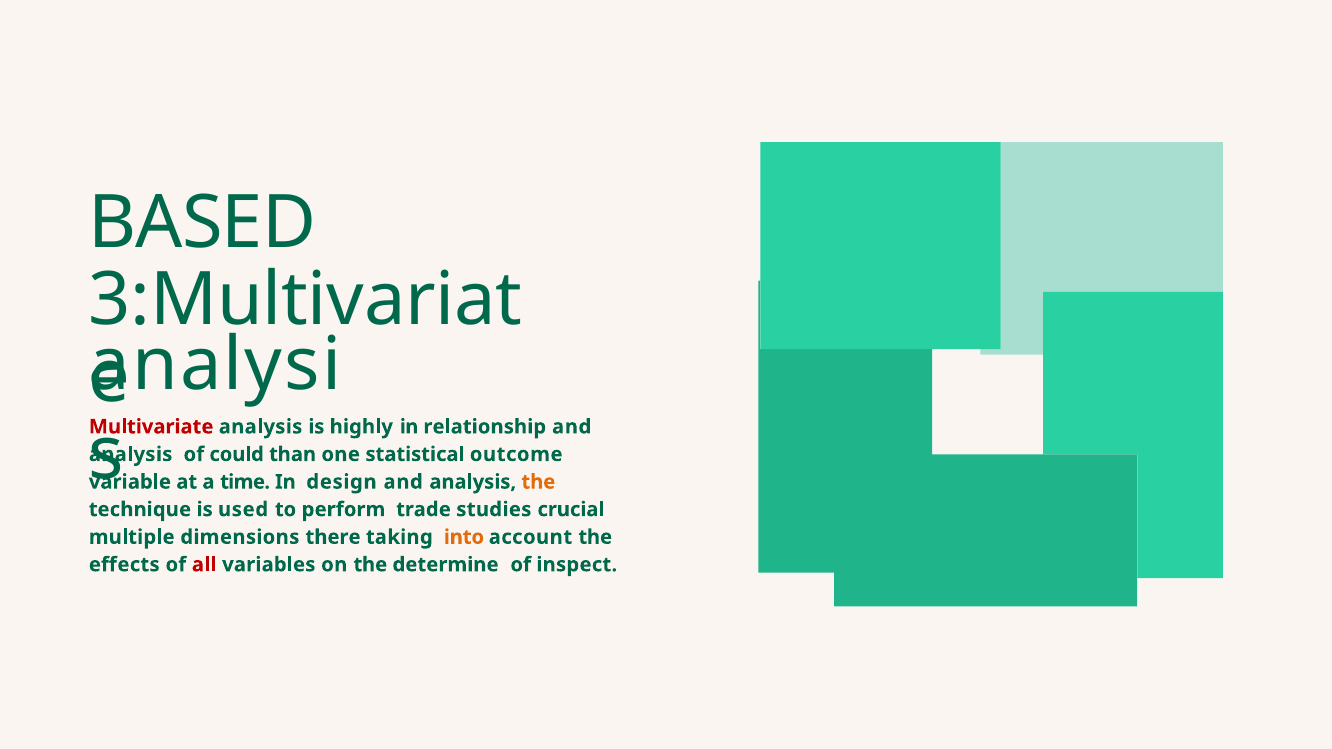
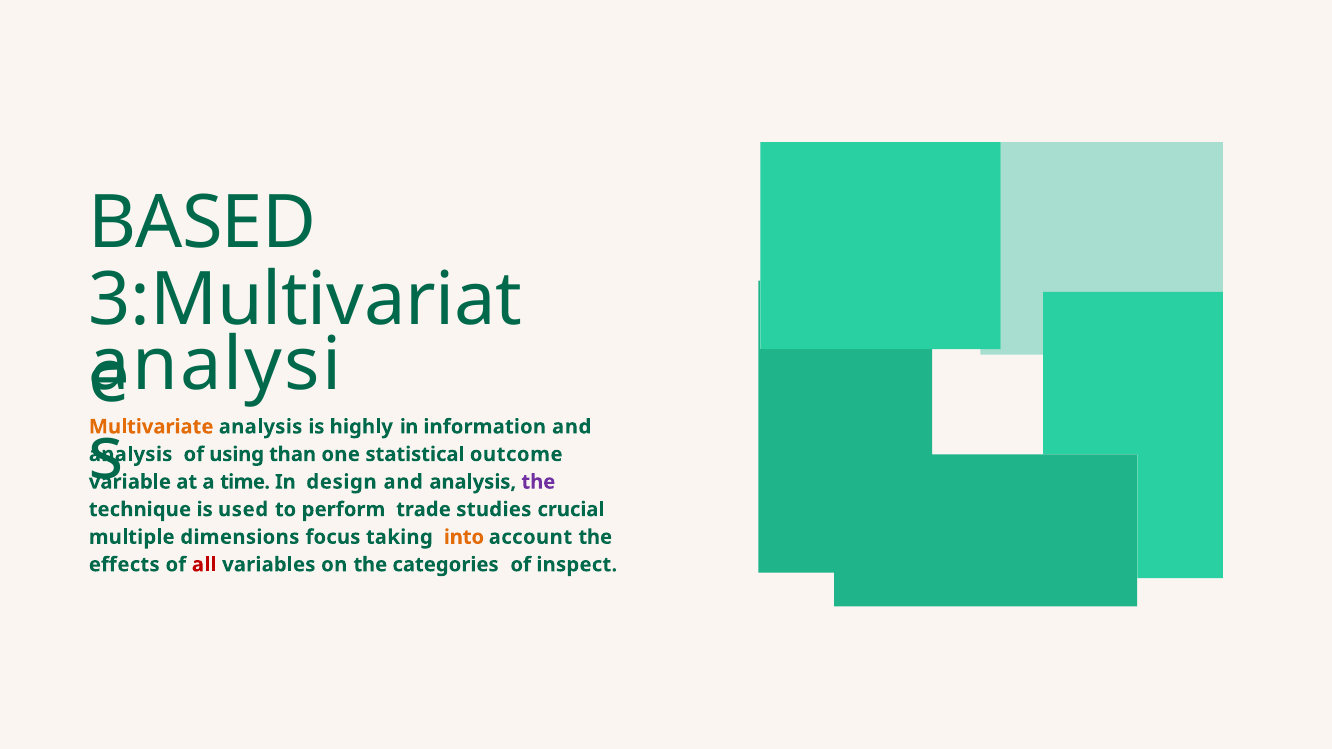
Multivariate colour: red -> orange
relationship: relationship -> information
could: could -> using
the at (538, 482) colour: orange -> purple
there: there -> focus
determine: determine -> categories
